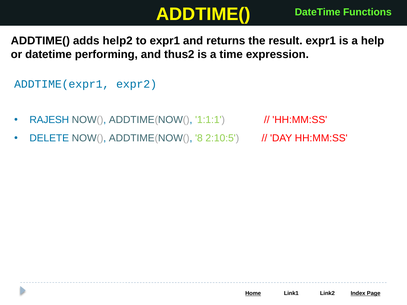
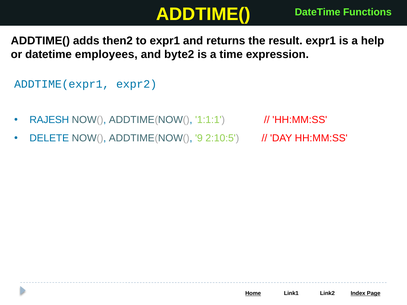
help2: help2 -> then2
performing: performing -> employees
thus2: thus2 -> byte2
8: 8 -> 9
